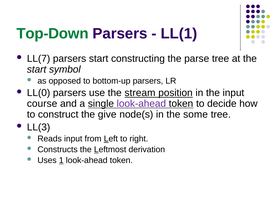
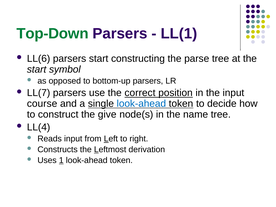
LL(7: LL(7 -> LL(6
LL(0: LL(0 -> LL(7
stream: stream -> correct
look-ahead at (141, 104) colour: purple -> blue
some: some -> name
LL(3: LL(3 -> LL(4
